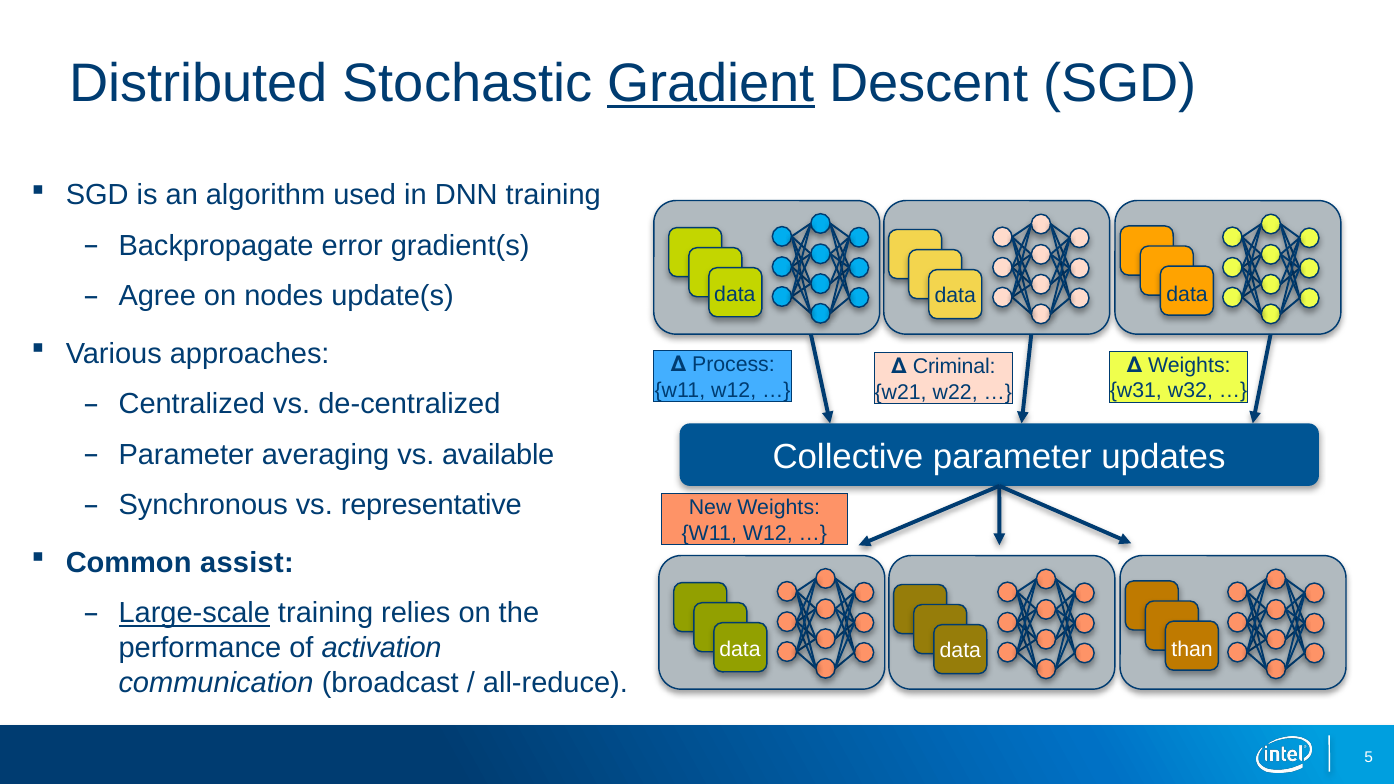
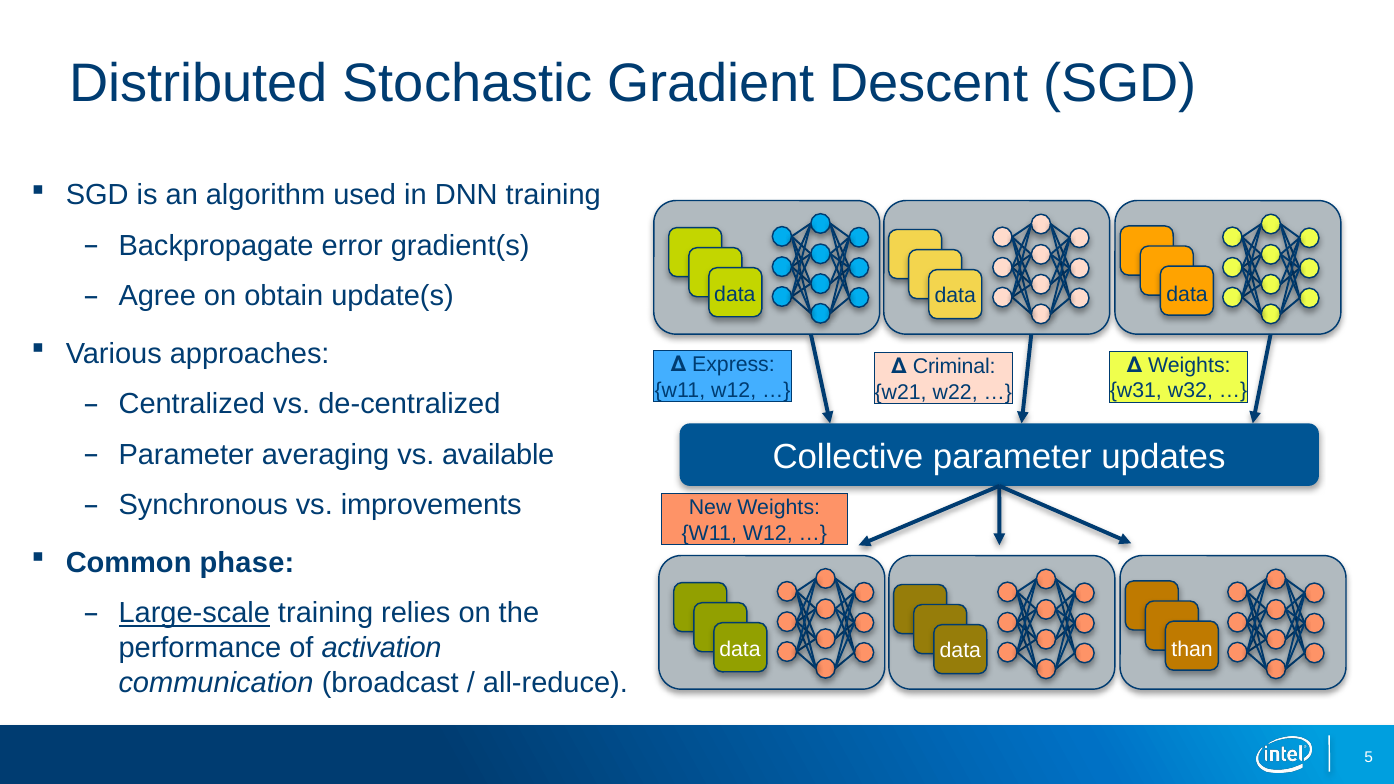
Gradient underline: present -> none
nodes: nodes -> obtain
Process: Process -> Express
representative: representative -> improvements
assist: assist -> phase
